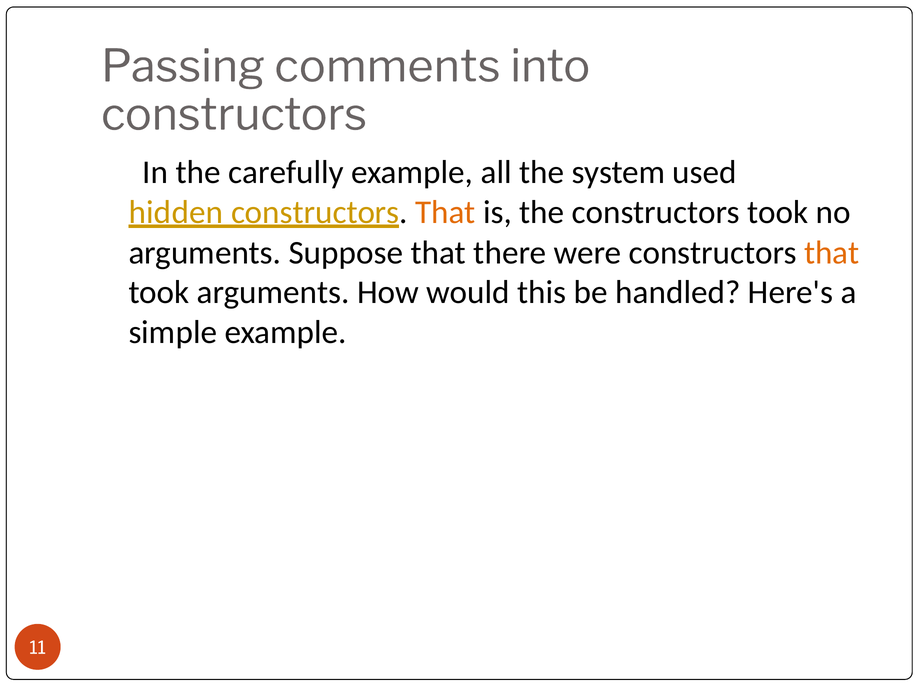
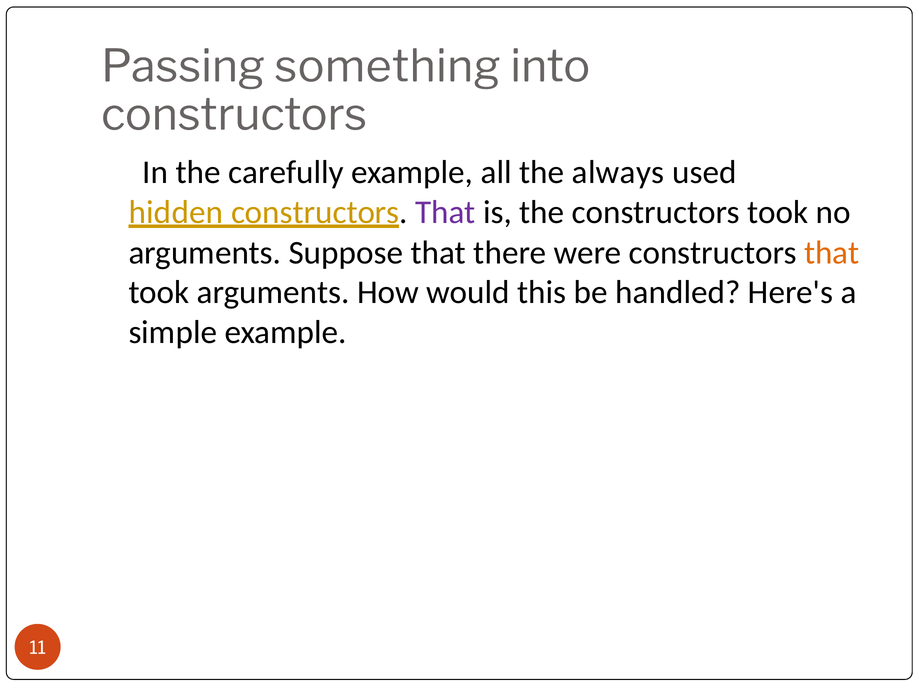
comments: comments -> something
system: system -> always
That at (445, 212) colour: orange -> purple
